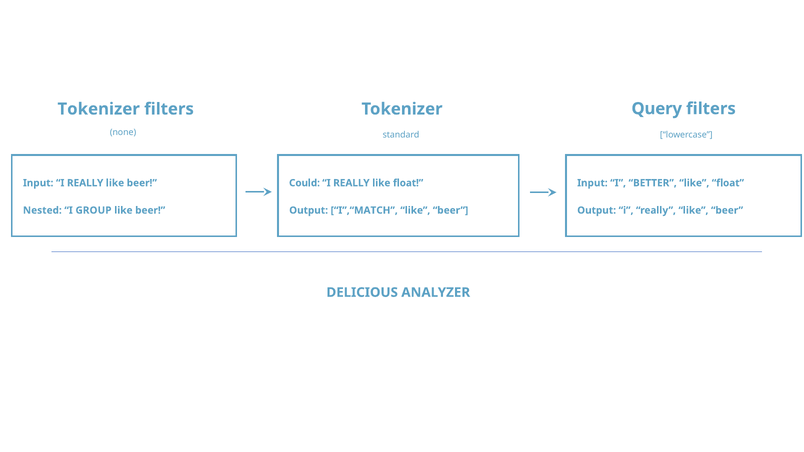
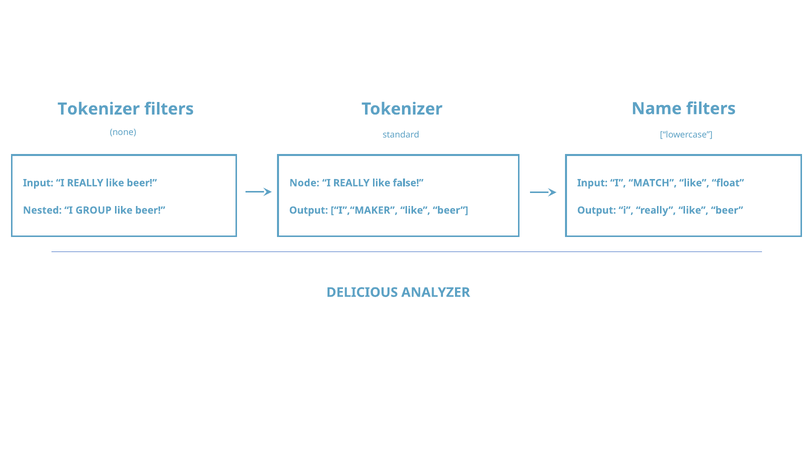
Query: Query -> Name
Could: Could -> Node
REALLY like float: float -> false
BETTER: BETTER -> MATCH
I”,“MATCH: I”,“MATCH -> I”,“MAKER
